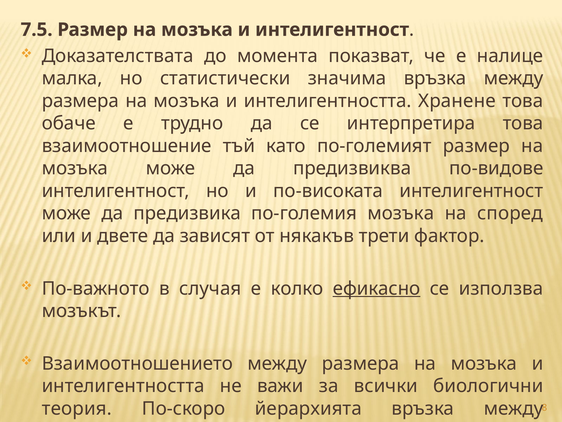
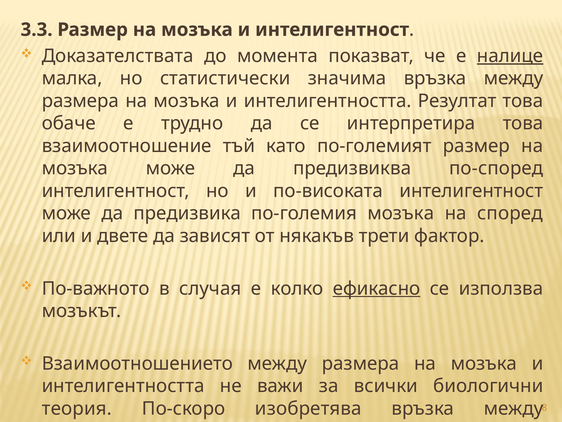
7.5: 7.5 -> 3.3
налице underline: none -> present
Хранене: Хранене -> Резултат
по-видове: по-видове -> по-според
йерархията: йерархията -> изобретява
